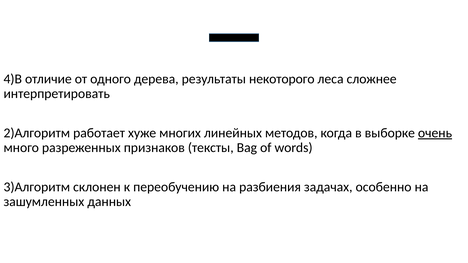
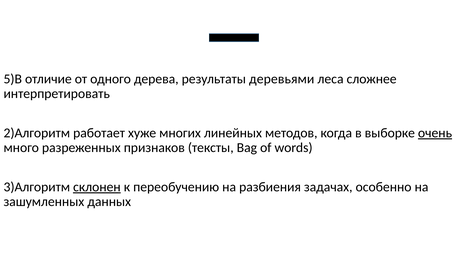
4)В: 4)В -> 5)В
некоторого: некоторого -> деревьями
склонен underline: none -> present
